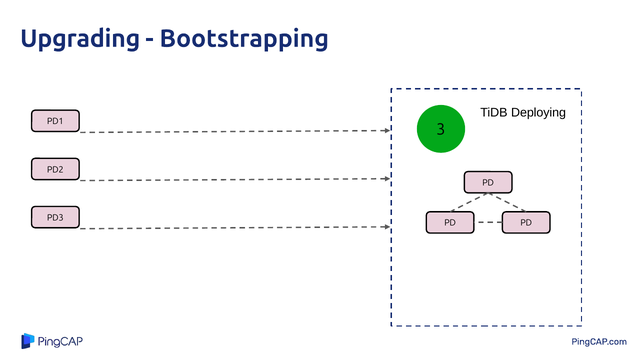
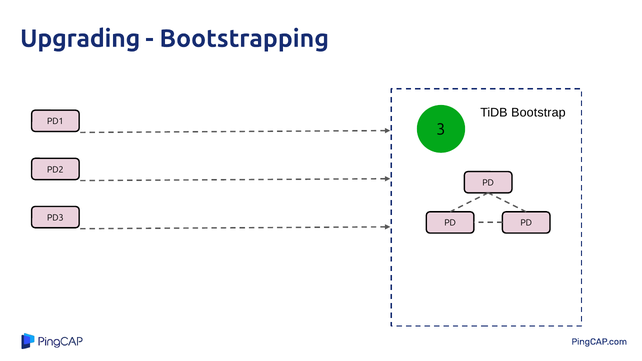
Deploying: Deploying -> Bootstrap
